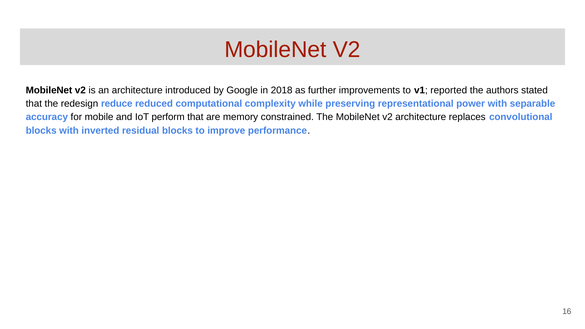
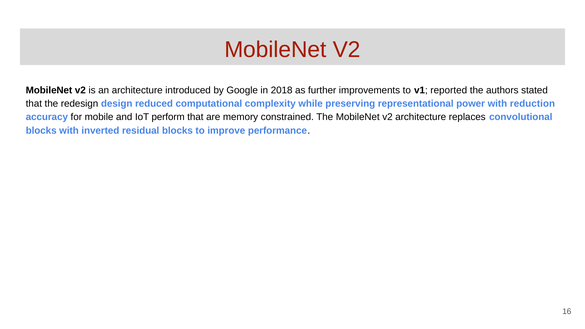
reduce: reduce -> design
separable: separable -> reduction
